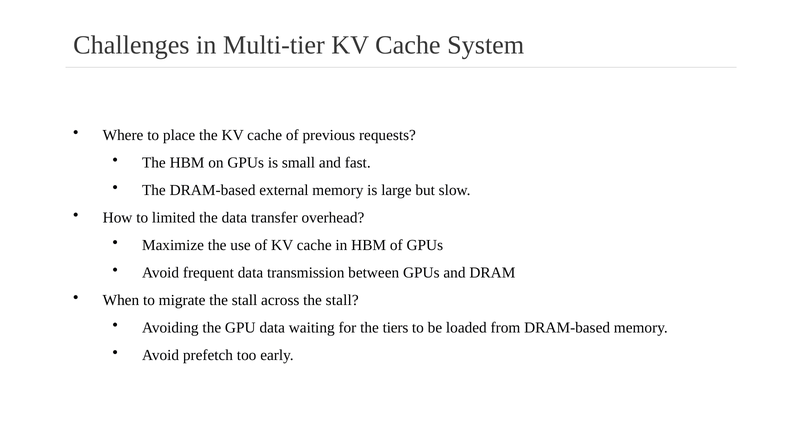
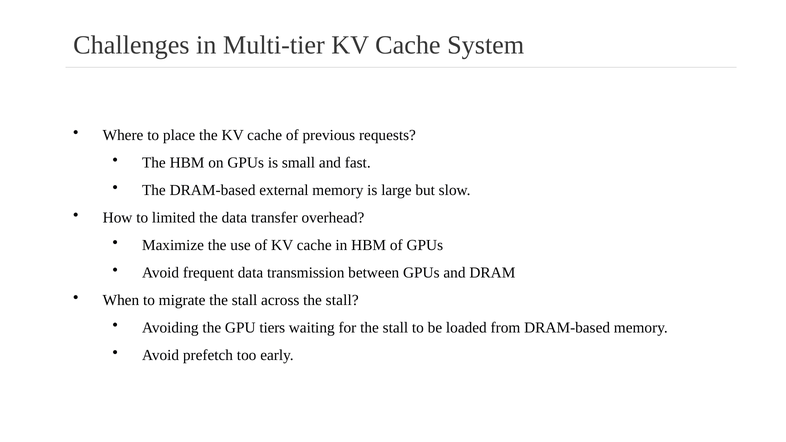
GPU data: data -> tiers
for the tiers: tiers -> stall
